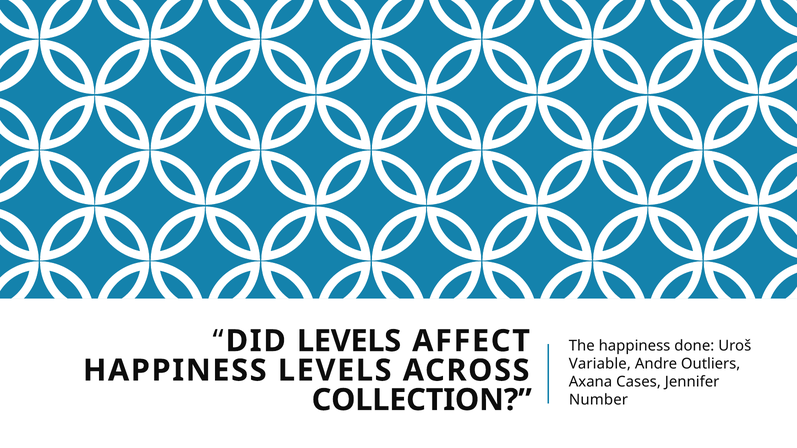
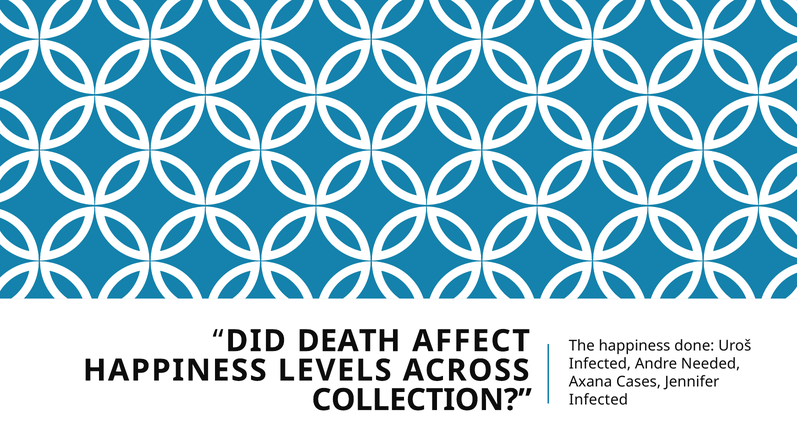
DID LEVELS: LEVELS -> DEATH
Variable at (600, 364): Variable -> Infected
Outliers: Outliers -> Needed
Number at (598, 400): Number -> Infected
